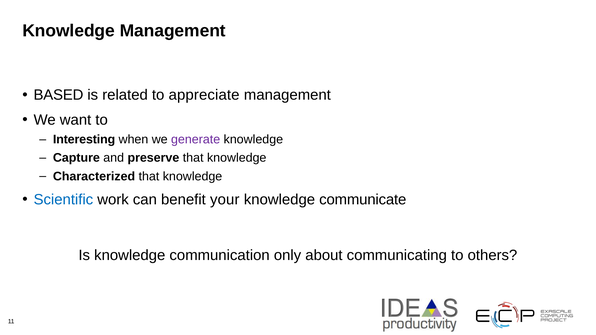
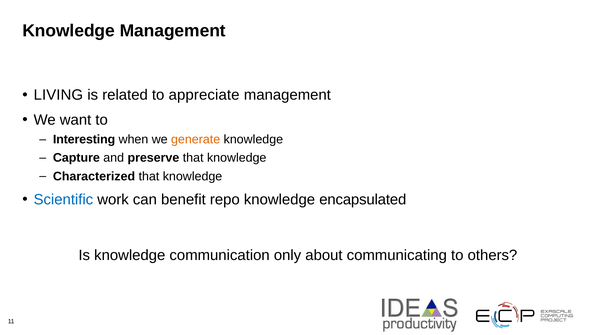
BASED: BASED -> LIVING
generate colour: purple -> orange
your: your -> repo
communicate: communicate -> encapsulated
